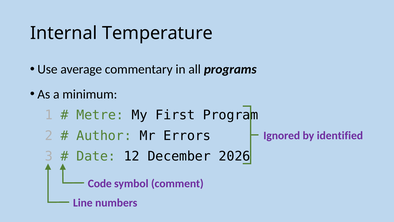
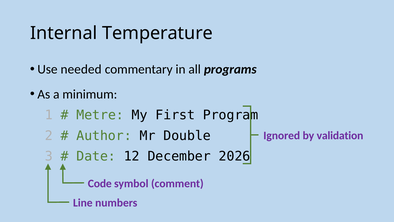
average: average -> needed
Errors: Errors -> Double
identified: identified -> validation
